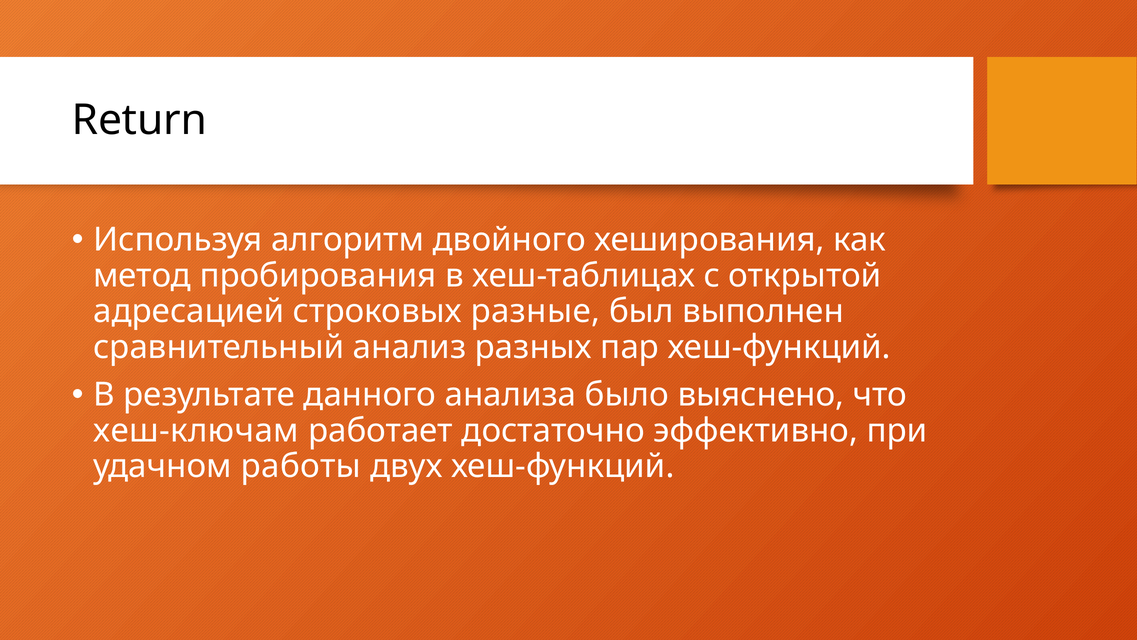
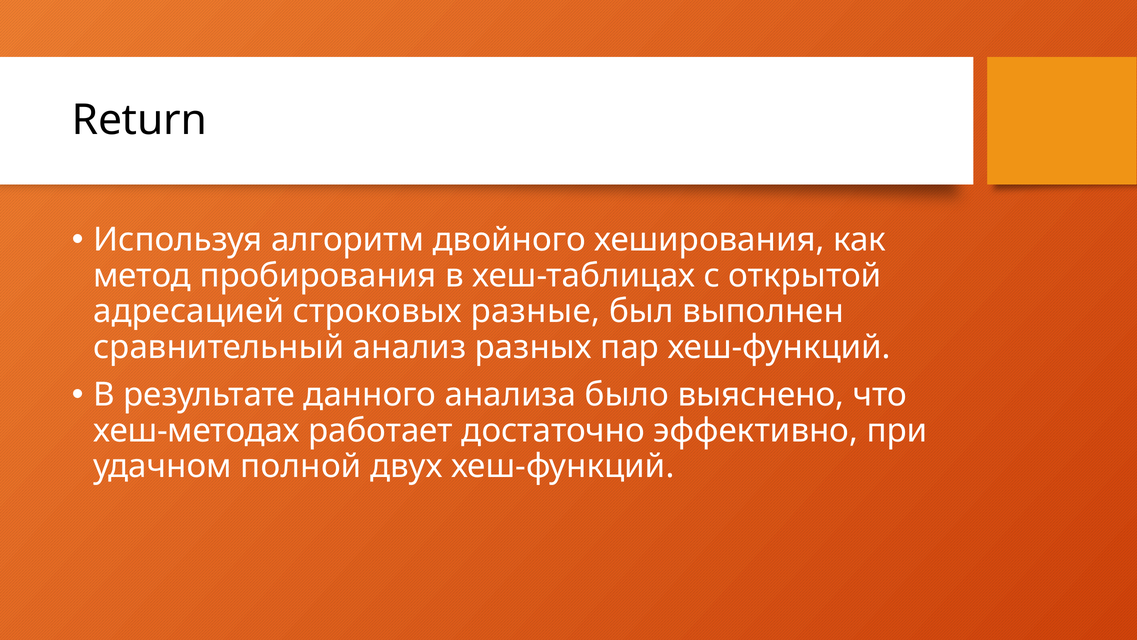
хеш-ключам: хеш-ключам -> хеш-методах
работы: работы -> полной
